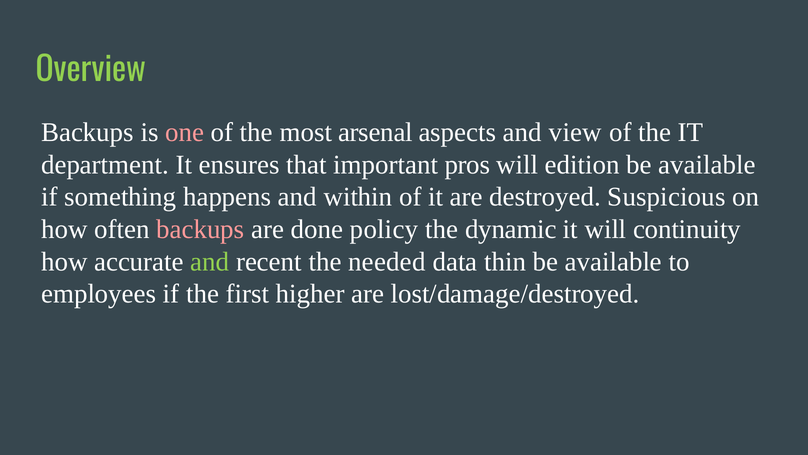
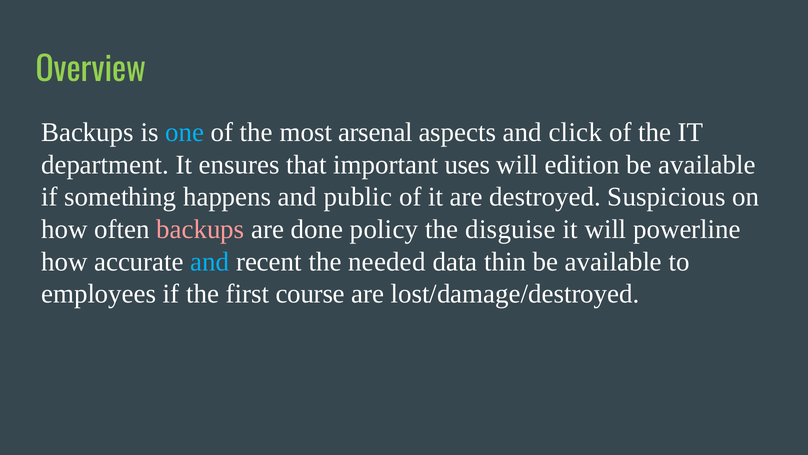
one colour: pink -> light blue
view: view -> click
pros: pros -> uses
within: within -> public
dynamic: dynamic -> disguise
continuity: continuity -> powerline
and at (210, 261) colour: light green -> light blue
higher: higher -> course
